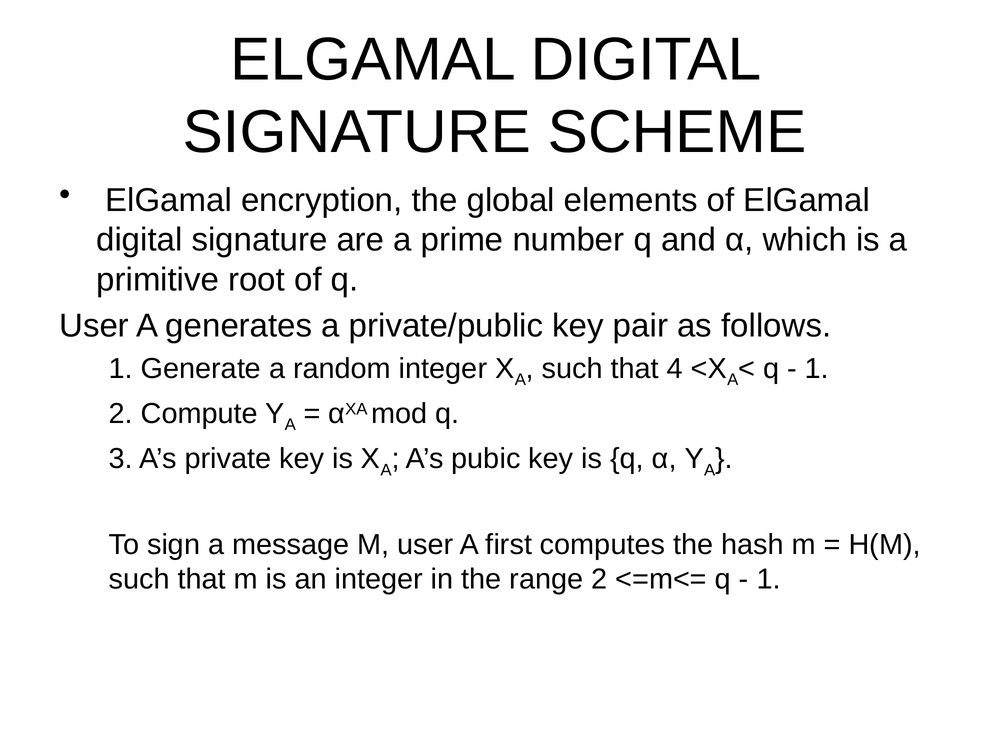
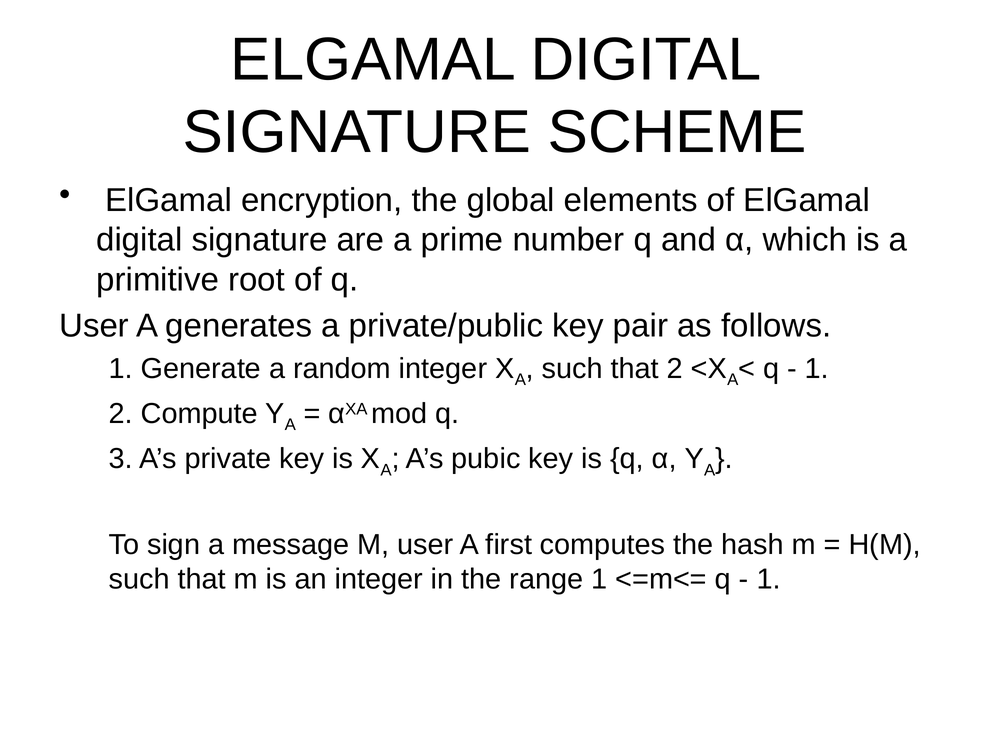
that 4: 4 -> 2
range 2: 2 -> 1
